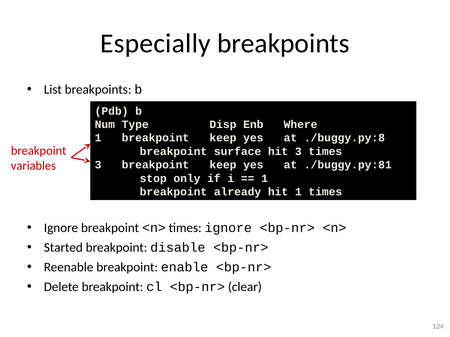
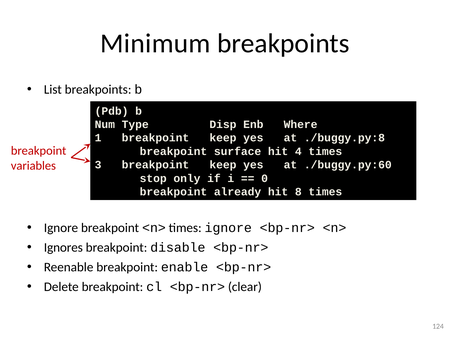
Especially: Especially -> Minimum
hit 3: 3 -> 4
./buggy.py:81: ./buggy.py:81 -> ./buggy.py:60
1 at (265, 179): 1 -> 0
hit 1: 1 -> 8
Started: Started -> Ignores
